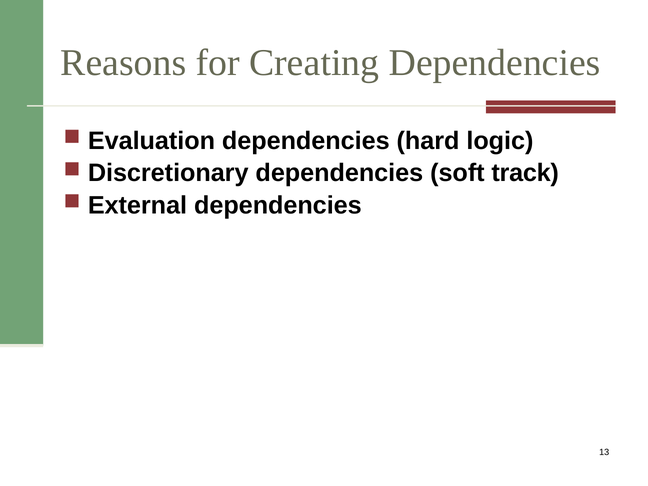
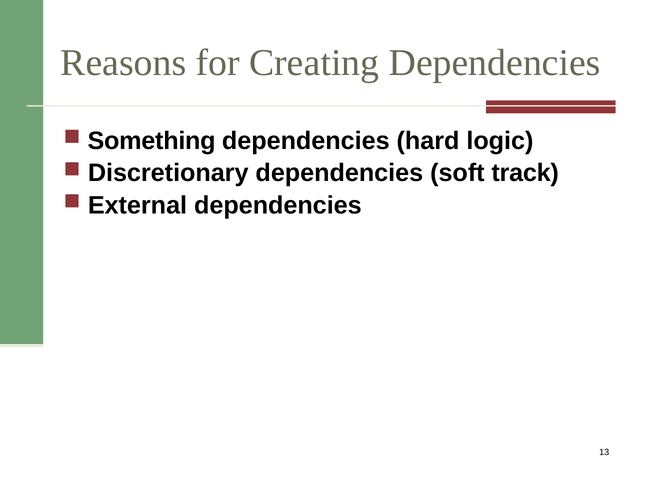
Evaluation: Evaluation -> Something
